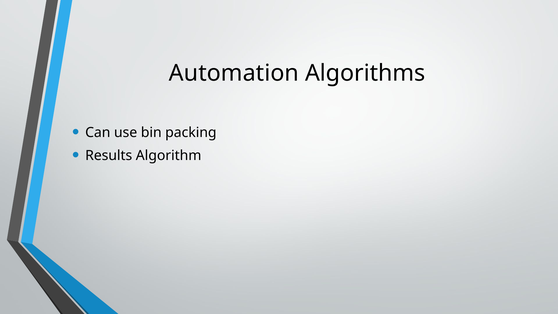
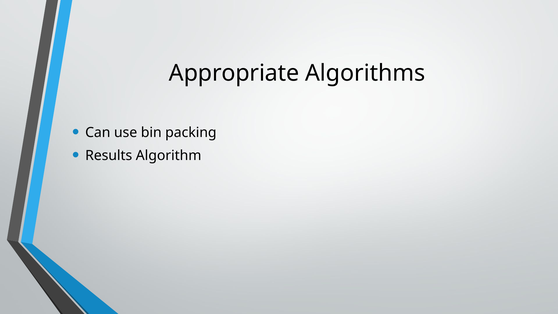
Automation: Automation -> Appropriate
